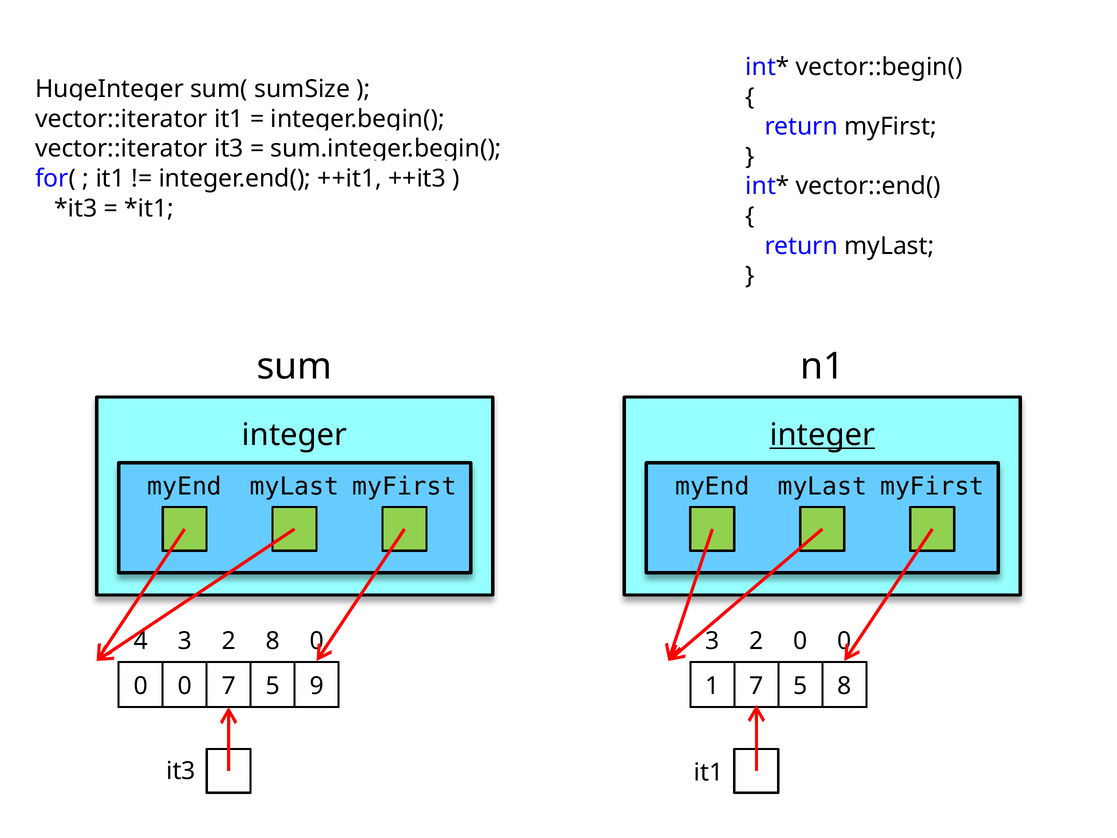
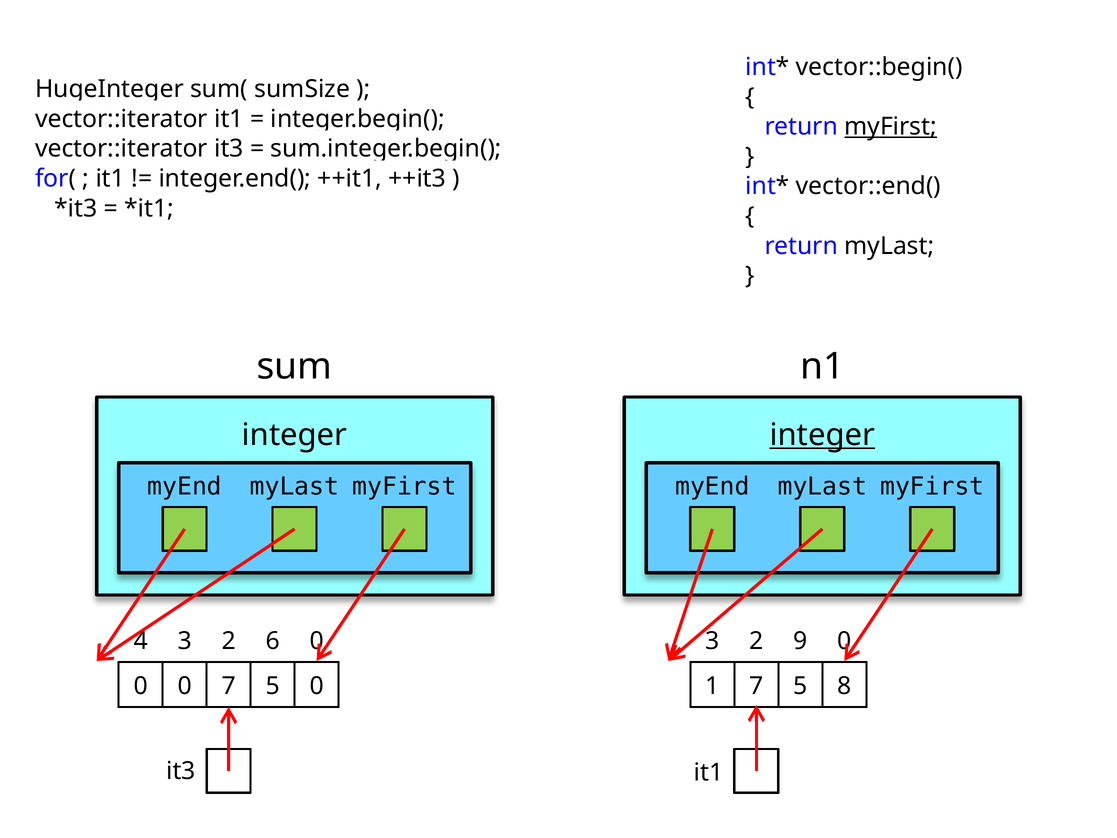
myFirst at (891, 127) underline: none -> present
2 8: 8 -> 6
2 0: 0 -> 9
5 9: 9 -> 0
